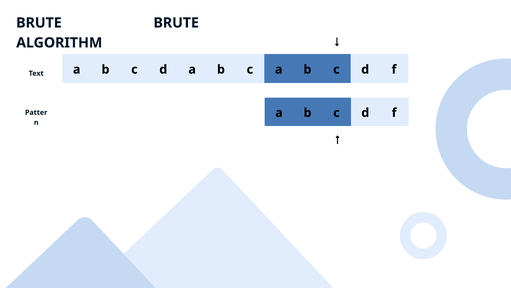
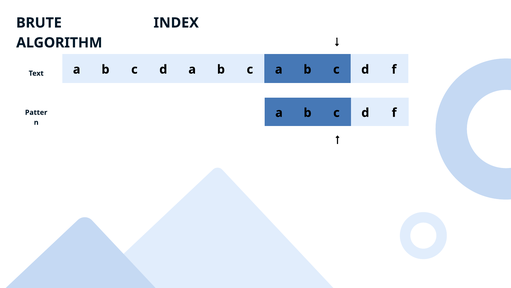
BRUTE BRUTE: BRUTE -> INDEX
